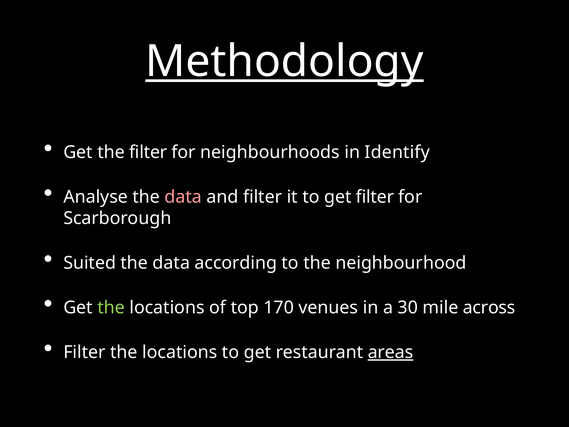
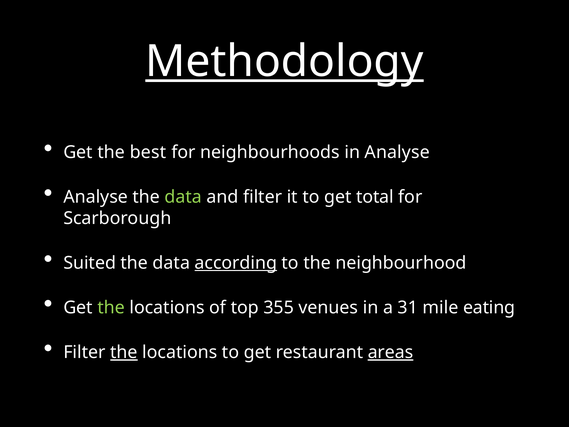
the filter: filter -> best
in Identify: Identify -> Analyse
data at (183, 197) colour: pink -> light green
get filter: filter -> total
according underline: none -> present
170: 170 -> 355
30: 30 -> 31
across: across -> eating
the at (124, 352) underline: none -> present
